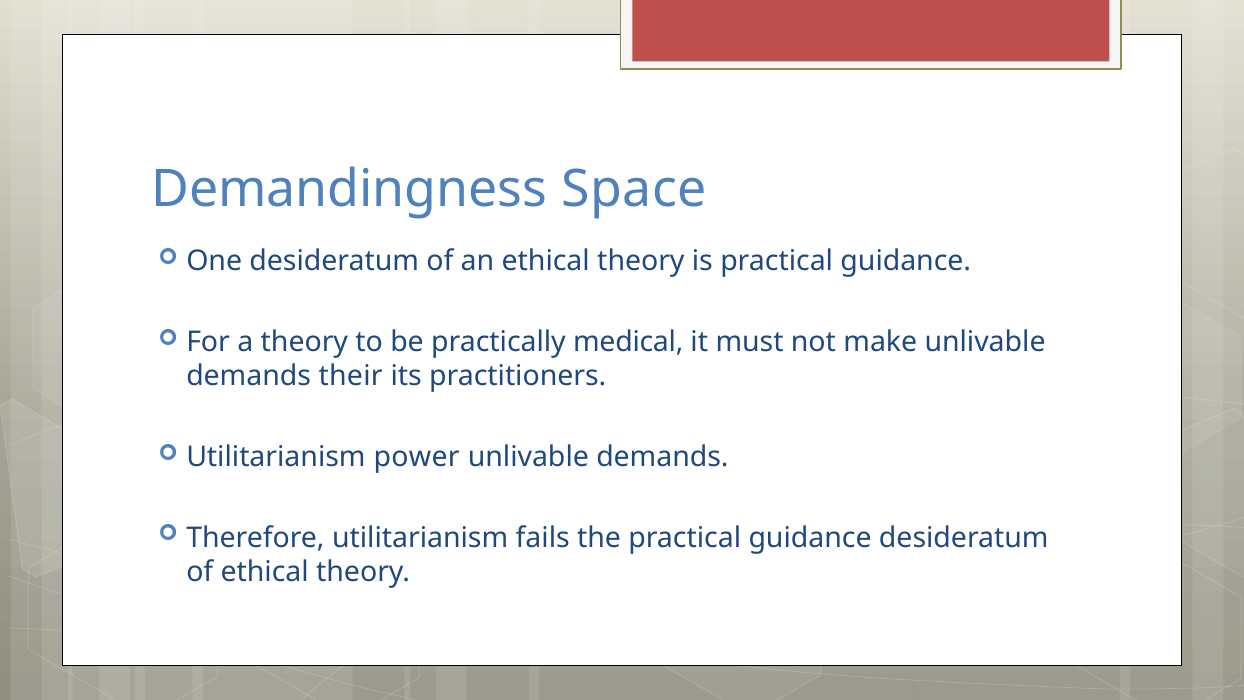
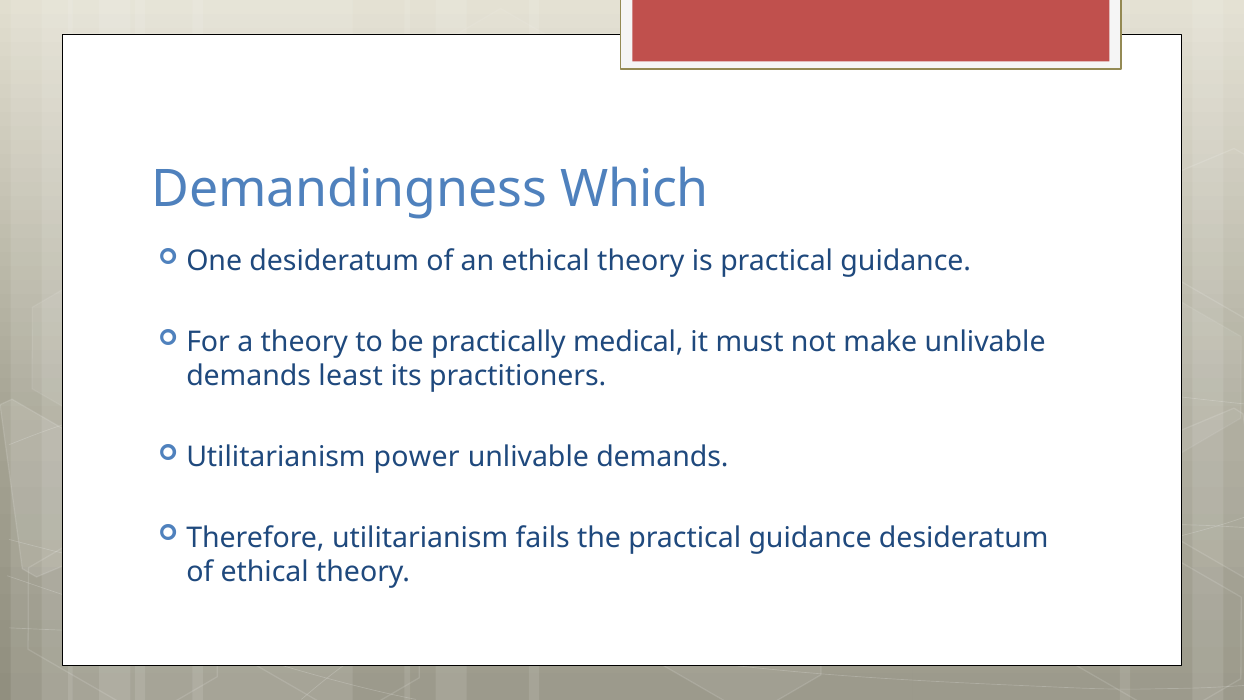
Space: Space -> Which
their: their -> least
